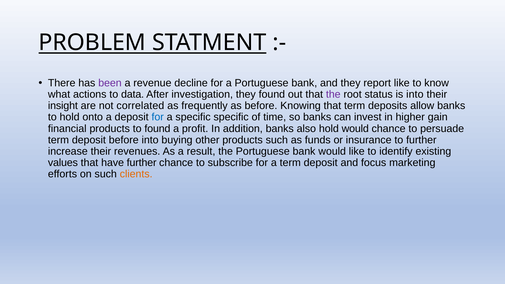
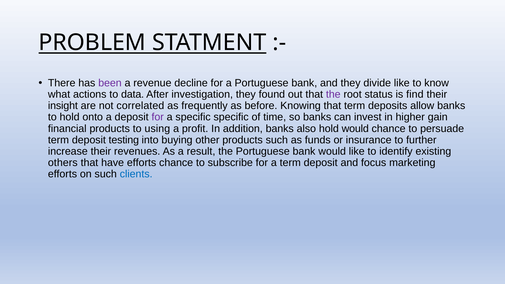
report: report -> divide
is into: into -> find
for at (158, 117) colour: blue -> purple
to found: found -> using
deposit before: before -> testing
values: values -> others
have further: further -> efforts
clients colour: orange -> blue
